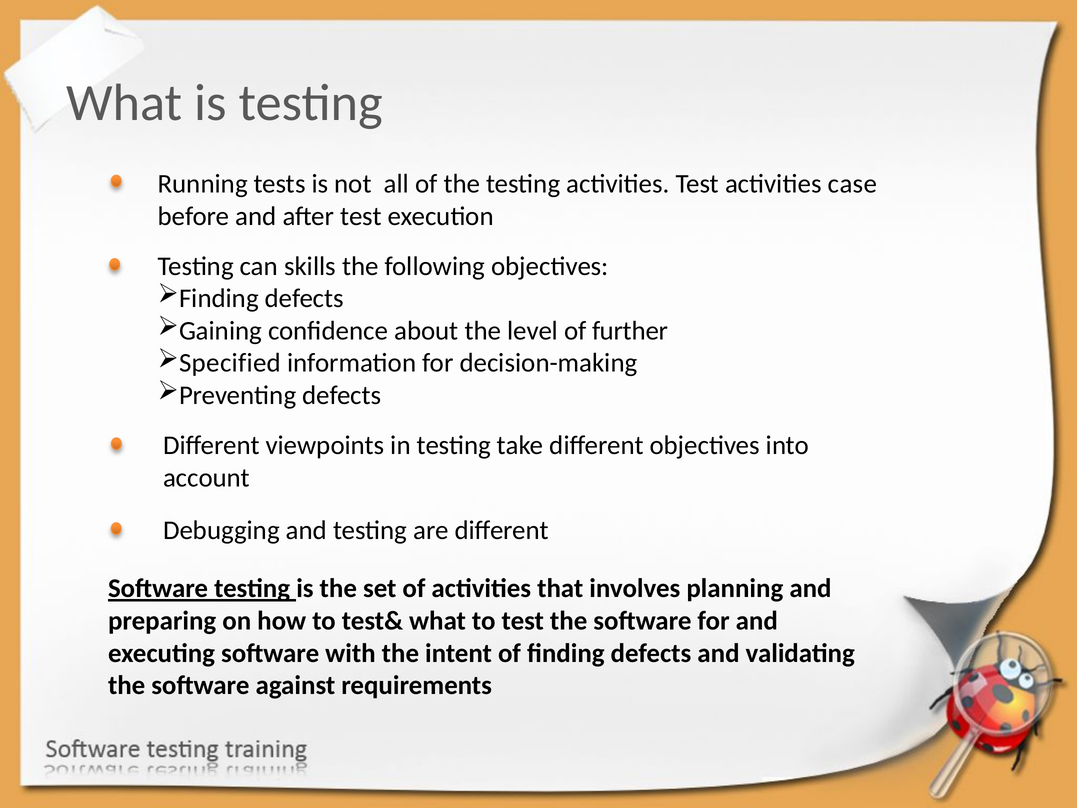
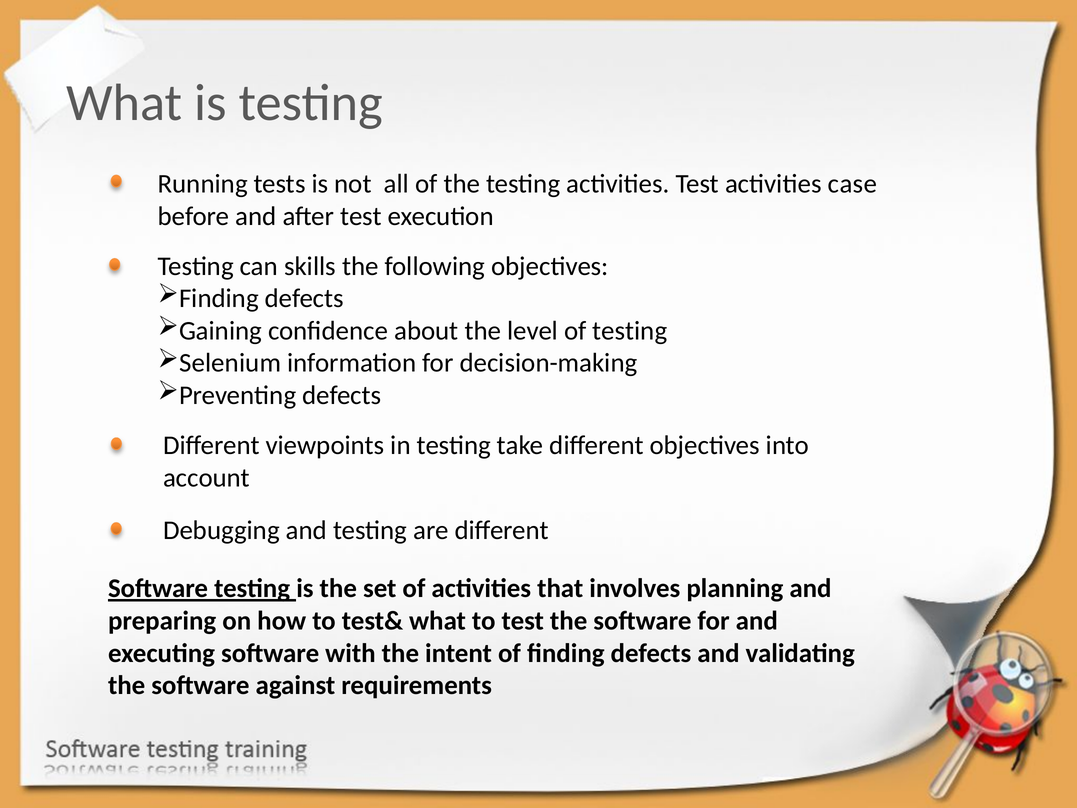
of further: further -> testing
Specified: Specified -> Selenium
